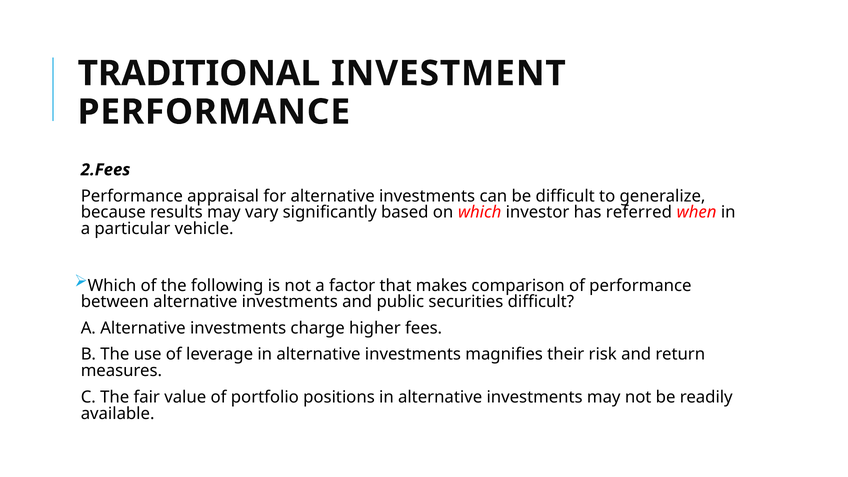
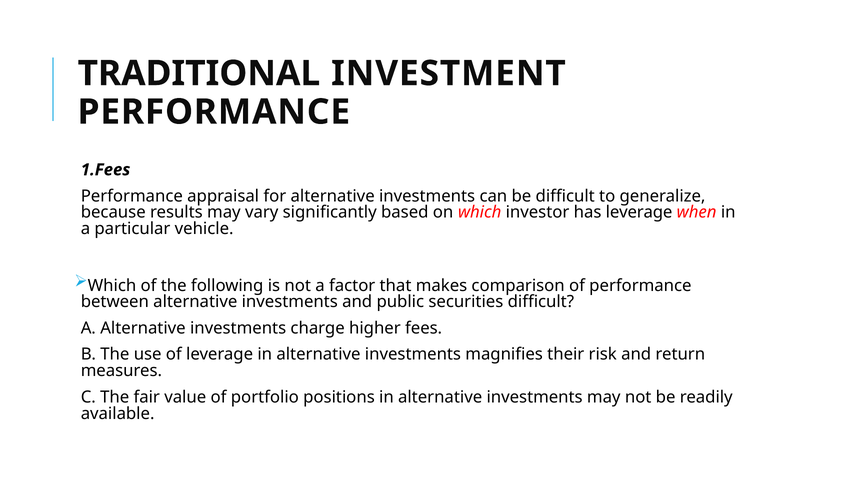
2.Fees: 2.Fees -> 1.Fees
has referred: referred -> leverage
